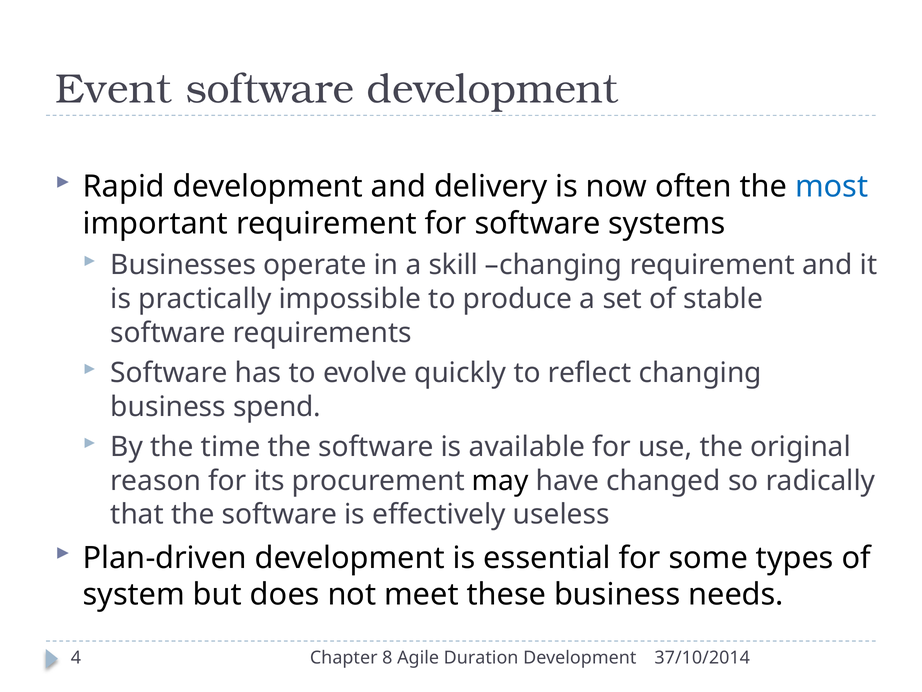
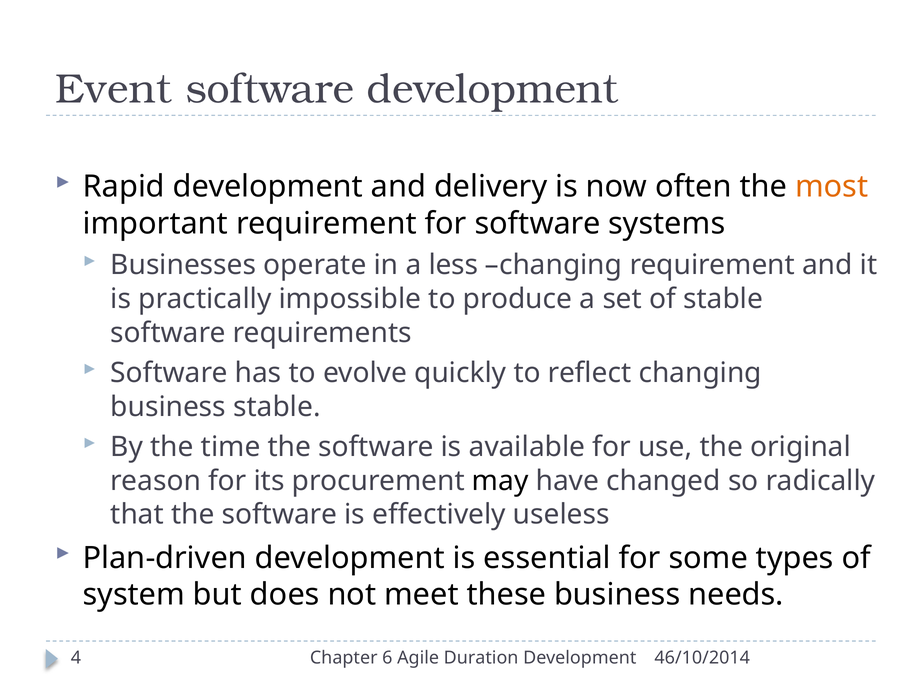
most colour: blue -> orange
skill: skill -> less
business spend: spend -> stable
8: 8 -> 6
37/10/2014: 37/10/2014 -> 46/10/2014
